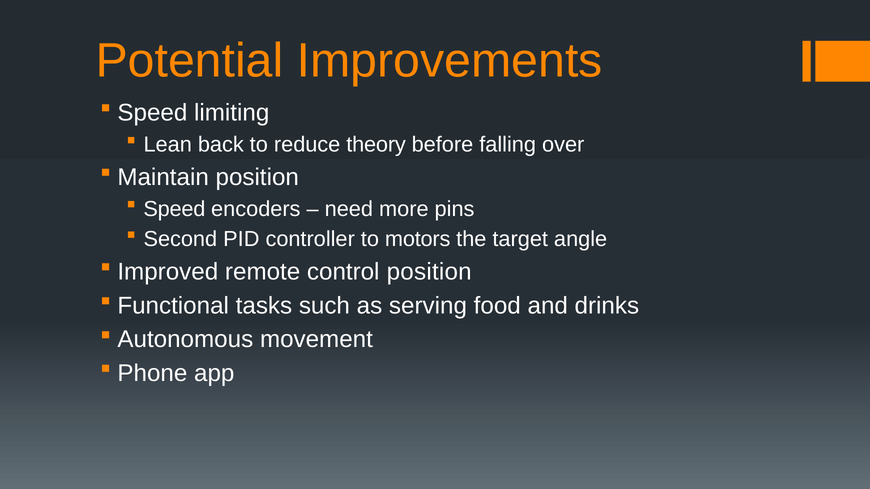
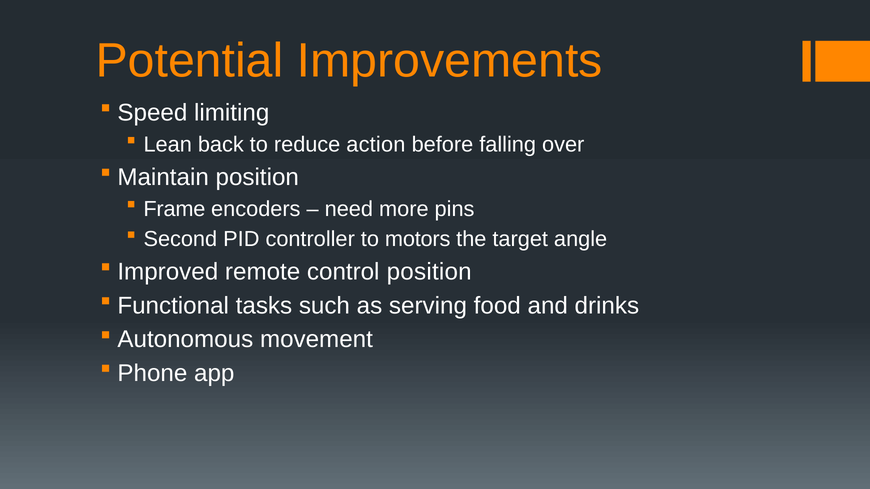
theory: theory -> action
Speed at (174, 209): Speed -> Frame
